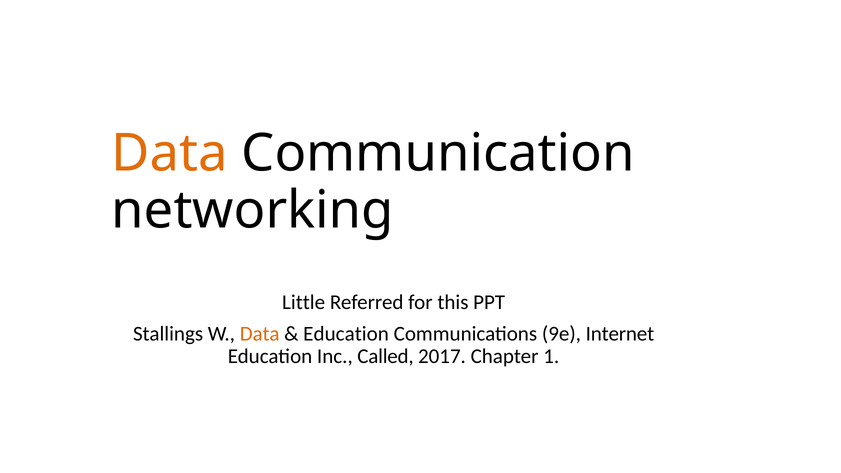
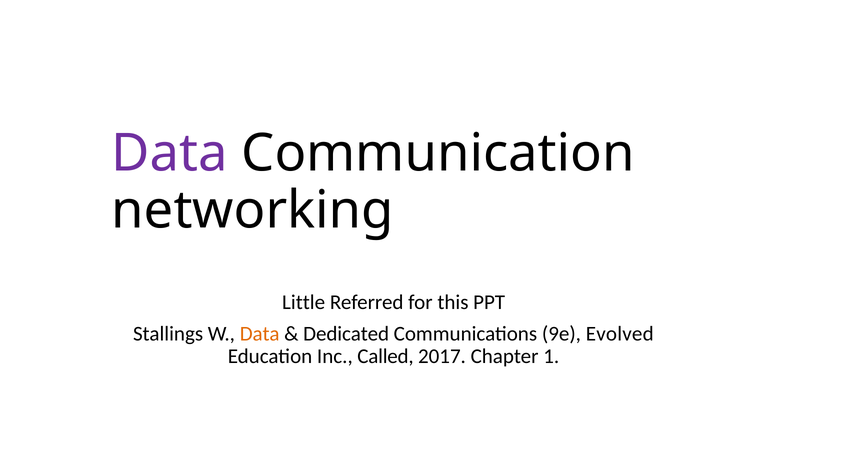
Data at (170, 153) colour: orange -> purple
Education at (346, 334): Education -> Dedicated
Internet: Internet -> Evolved
